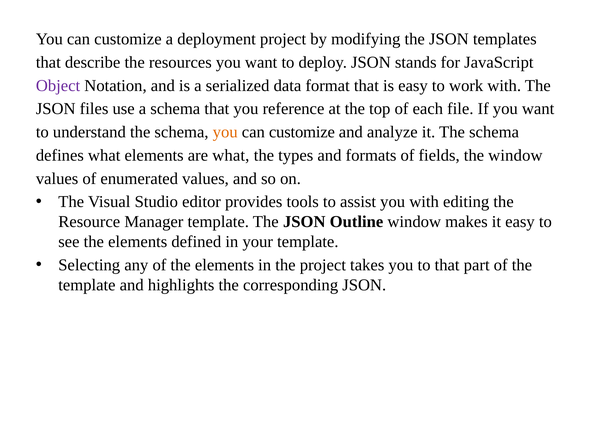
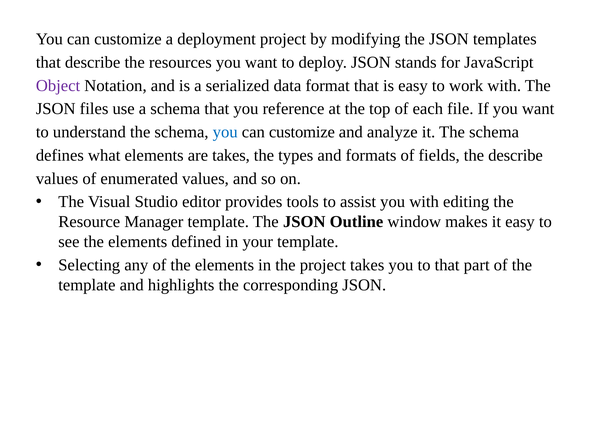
you at (225, 132) colour: orange -> blue
are what: what -> takes
the window: window -> describe
